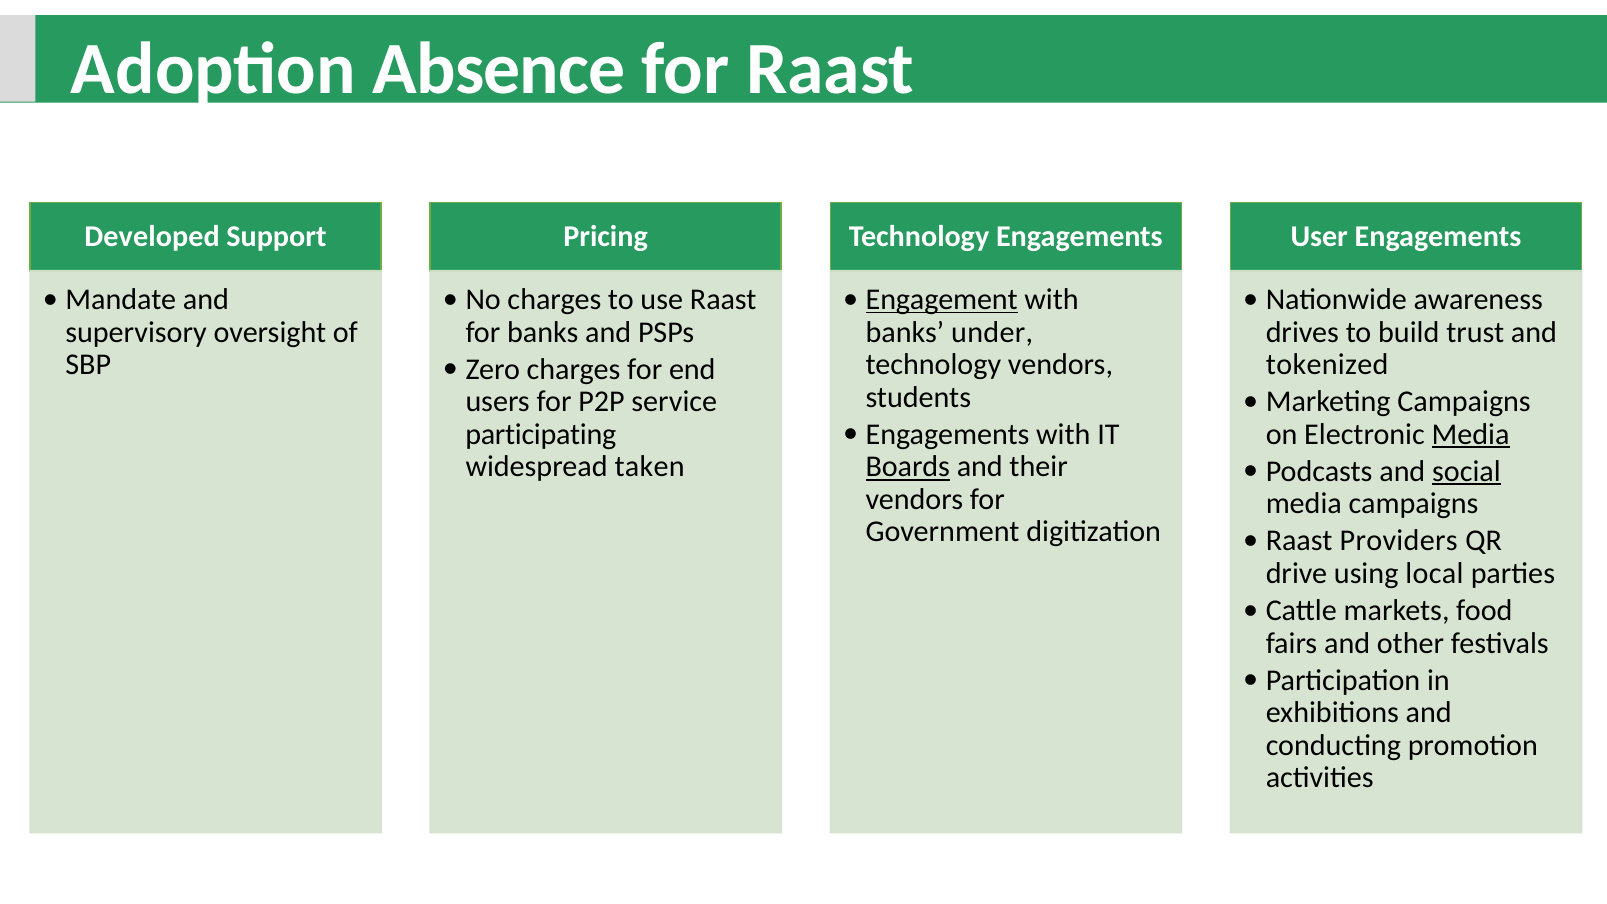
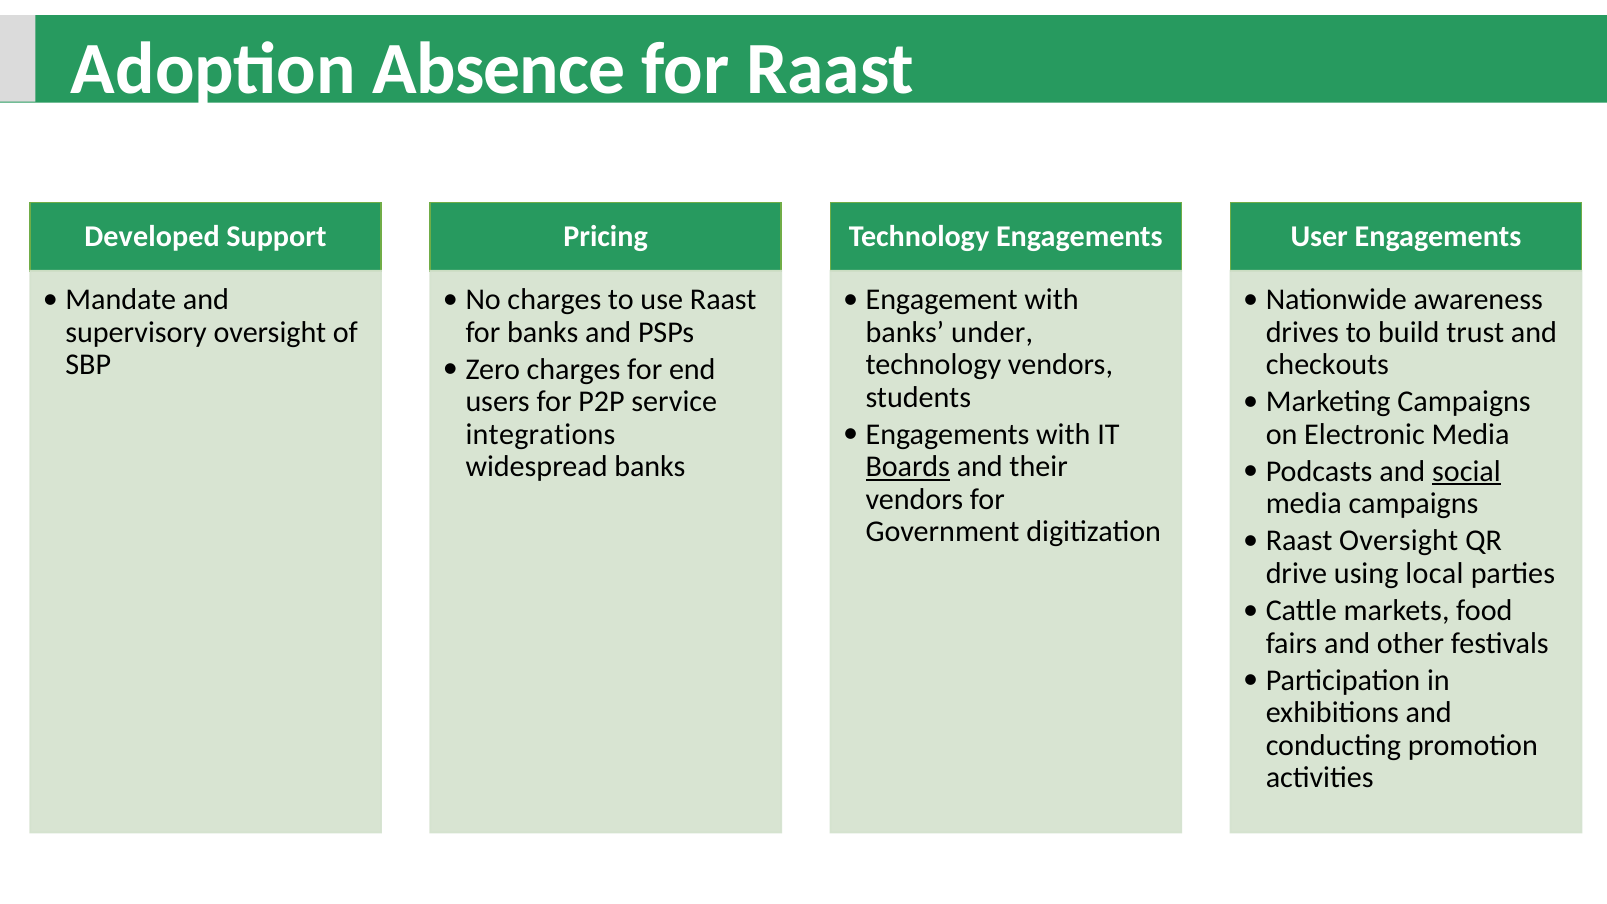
Engagement underline: present -> none
tokenized: tokenized -> checkouts
participating: participating -> integrations
Media at (1471, 434) underline: present -> none
widespread taken: taken -> banks
Raast Providers: Providers -> Oversight
